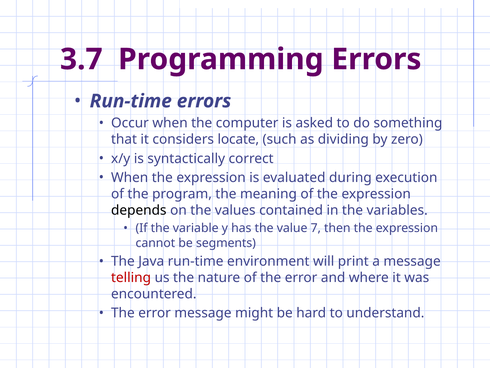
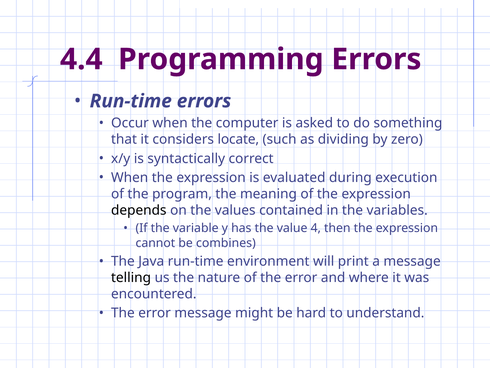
3.7: 3.7 -> 4.4
7: 7 -> 4
segments: segments -> combines
telling colour: red -> black
